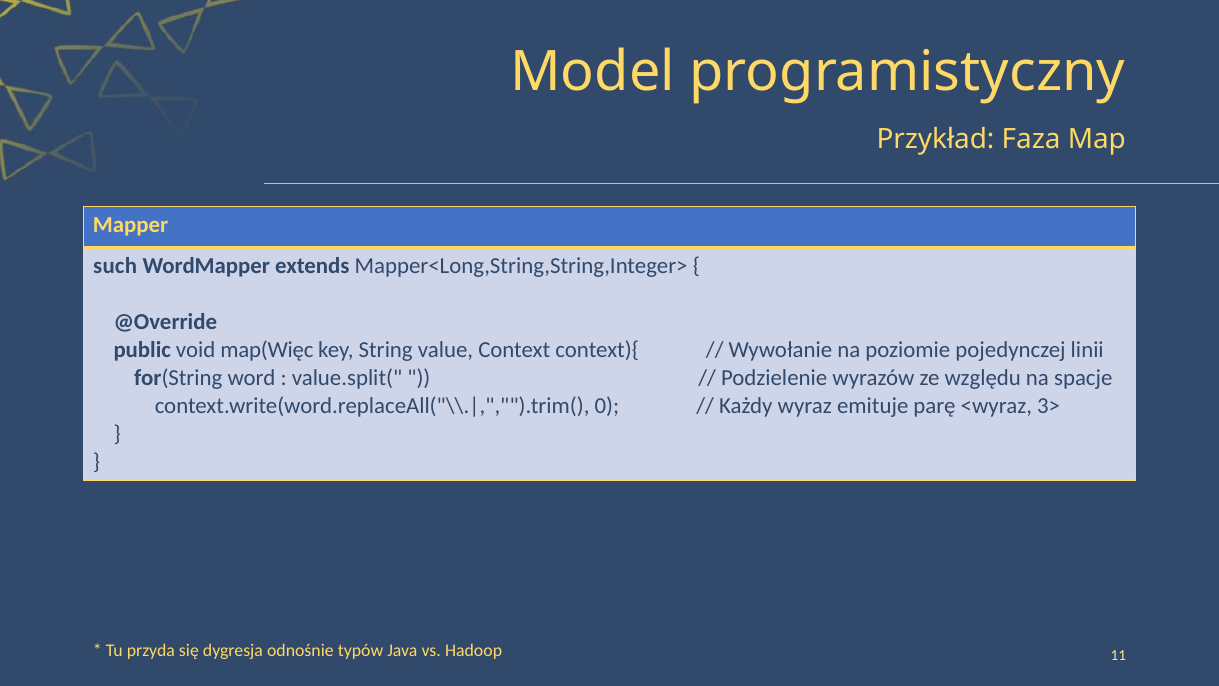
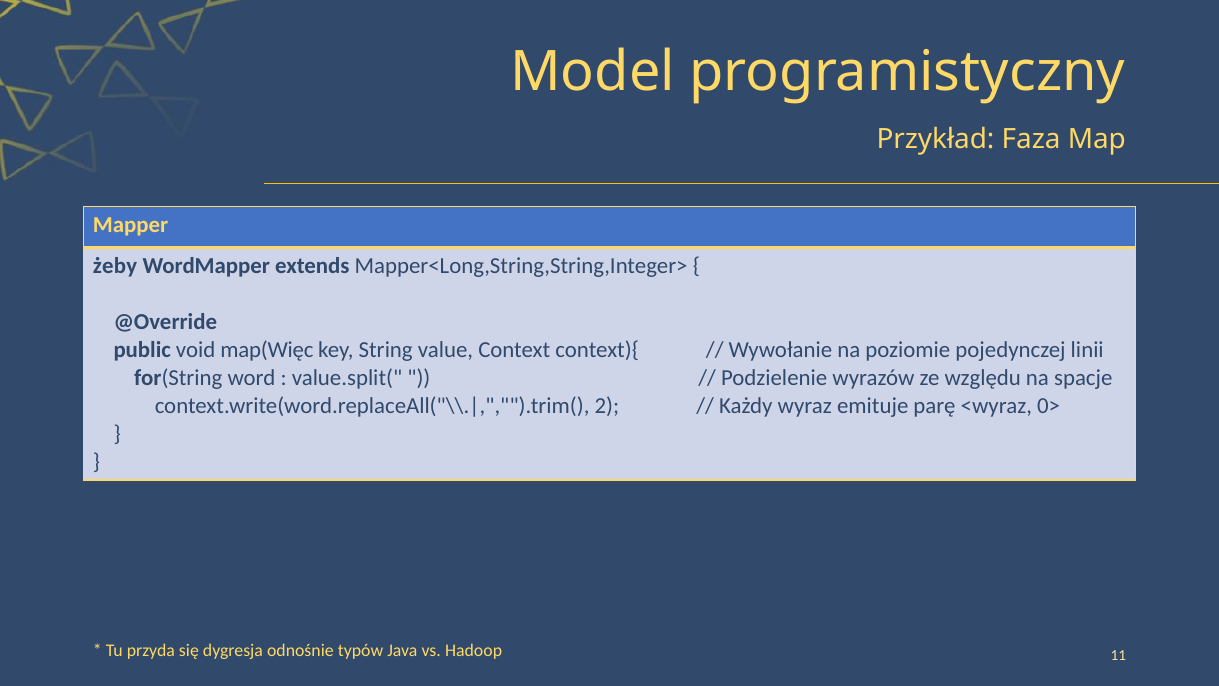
such: such -> żeby
0: 0 -> 2
3>: 3> -> 0>
